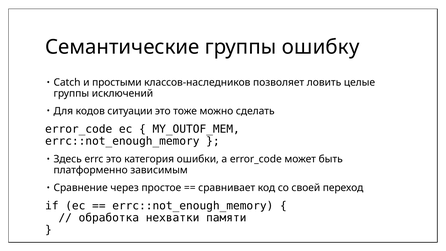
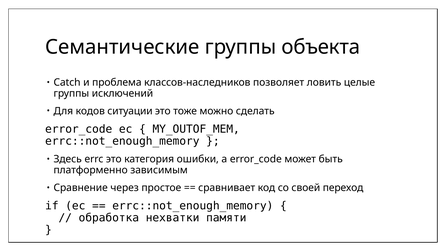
ошибку: ошибку -> объекта
простыми: простыми -> проблема
